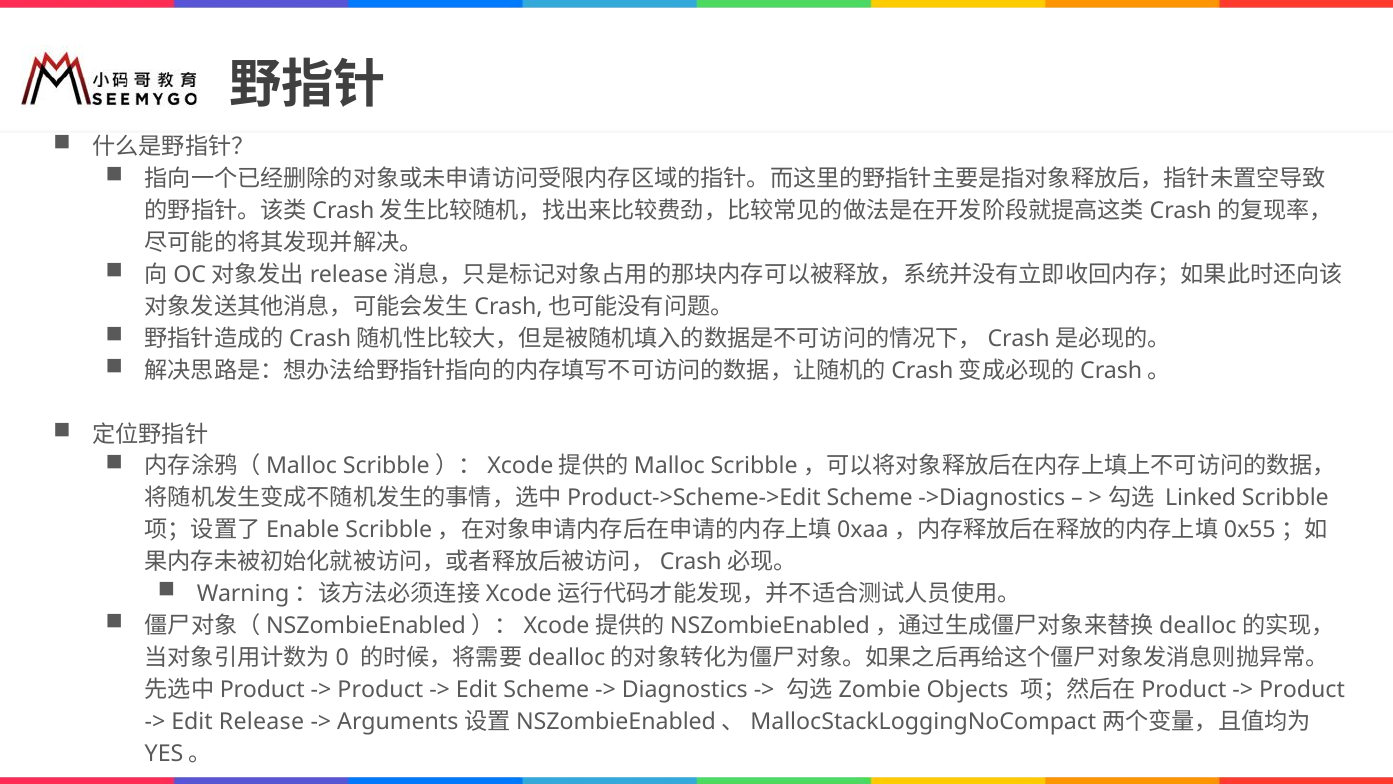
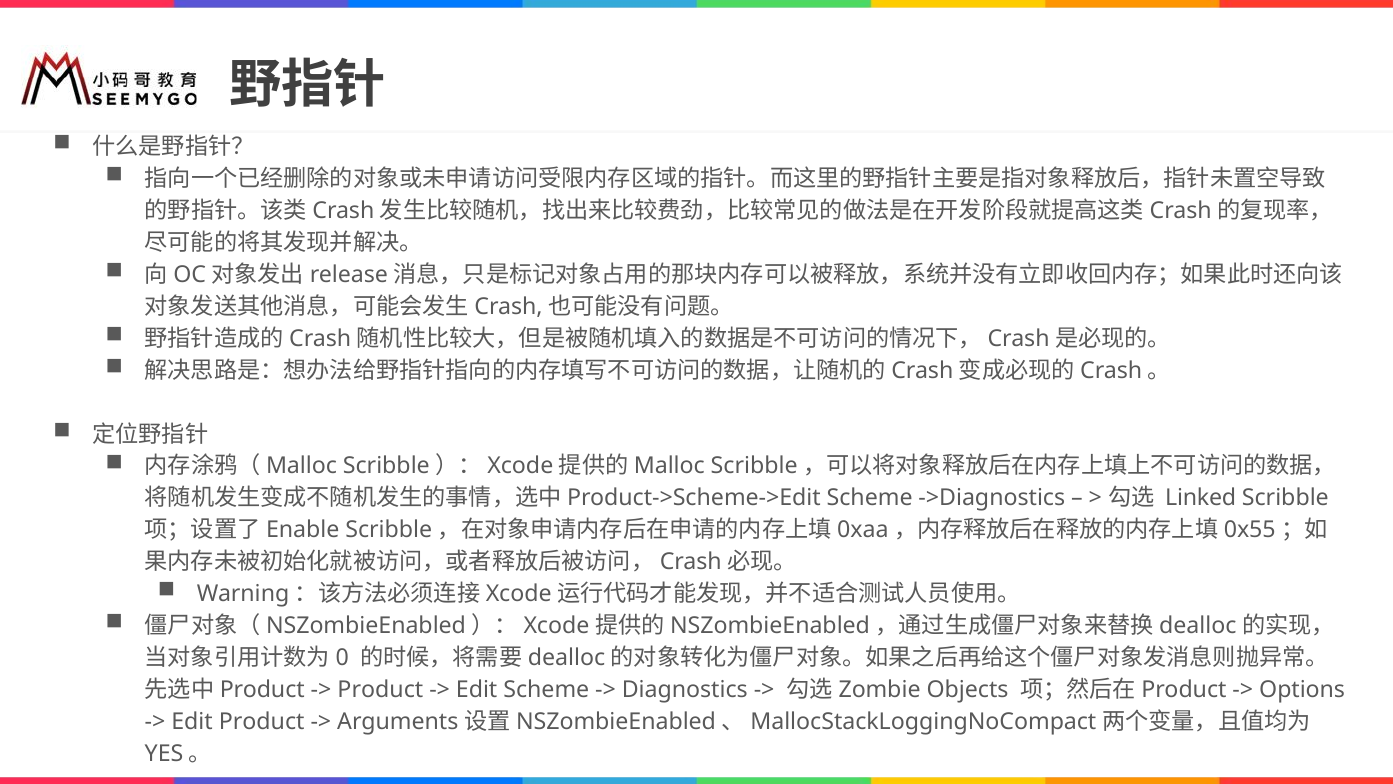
Product at (1302, 689): Product -> Options
Edit Release: Release -> Product
